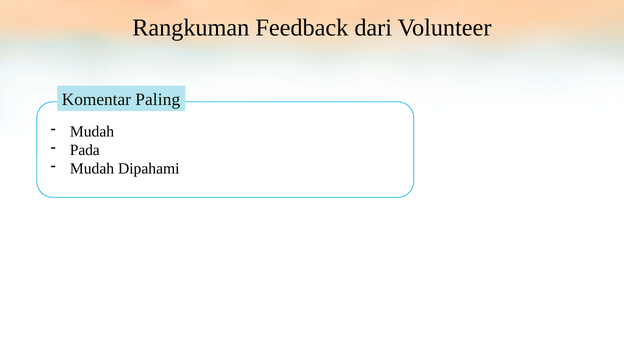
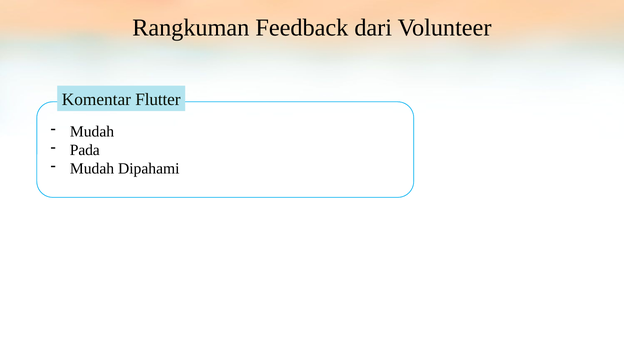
Paling: Paling -> Flutter
